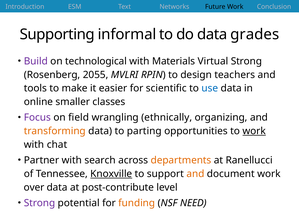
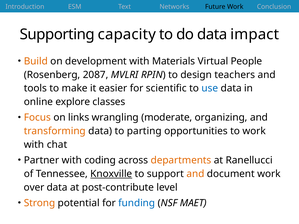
informal: informal -> capacity
grades: grades -> impact
Build colour: purple -> orange
technological: technological -> development
Virtual Strong: Strong -> People
2055: 2055 -> 2087
smaller: smaller -> explore
Focus colour: purple -> orange
field: field -> links
ethnically: ethnically -> moderate
work at (254, 131) underline: present -> none
search: search -> coding
Strong at (40, 203) colour: purple -> orange
funding colour: orange -> blue
NEED: NEED -> MAET
